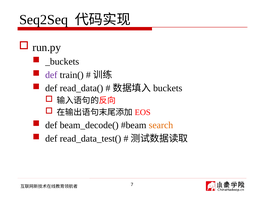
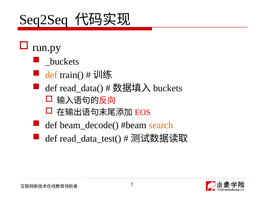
def at (51, 75) colour: purple -> orange
